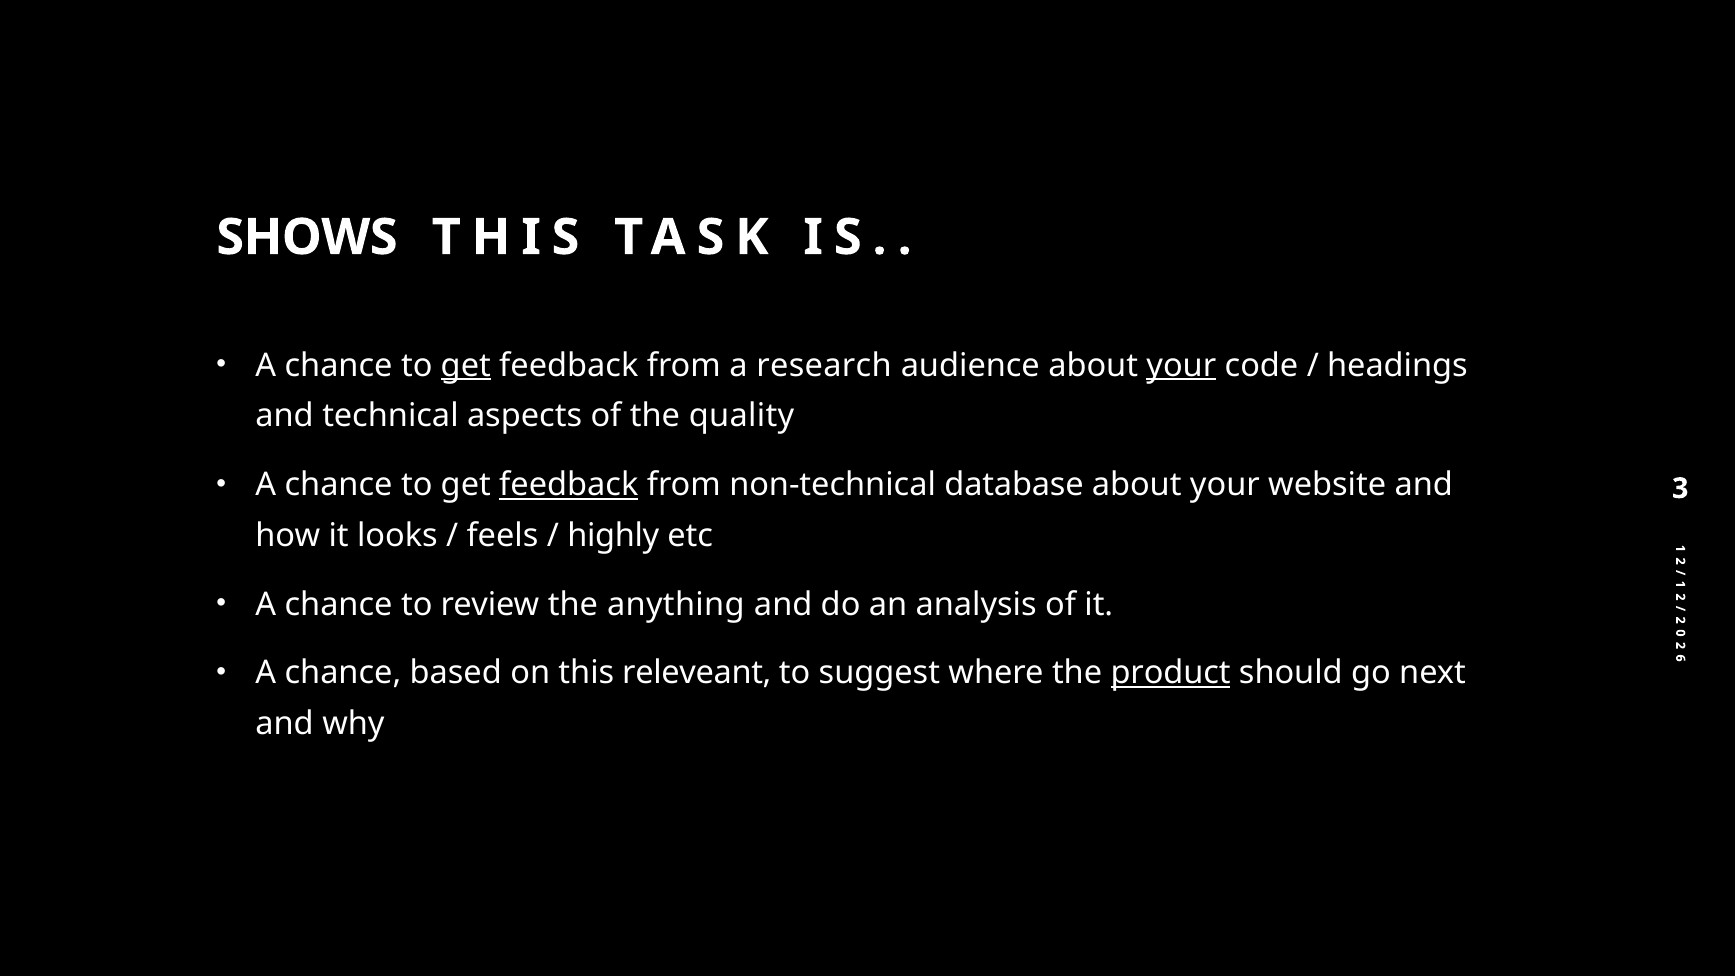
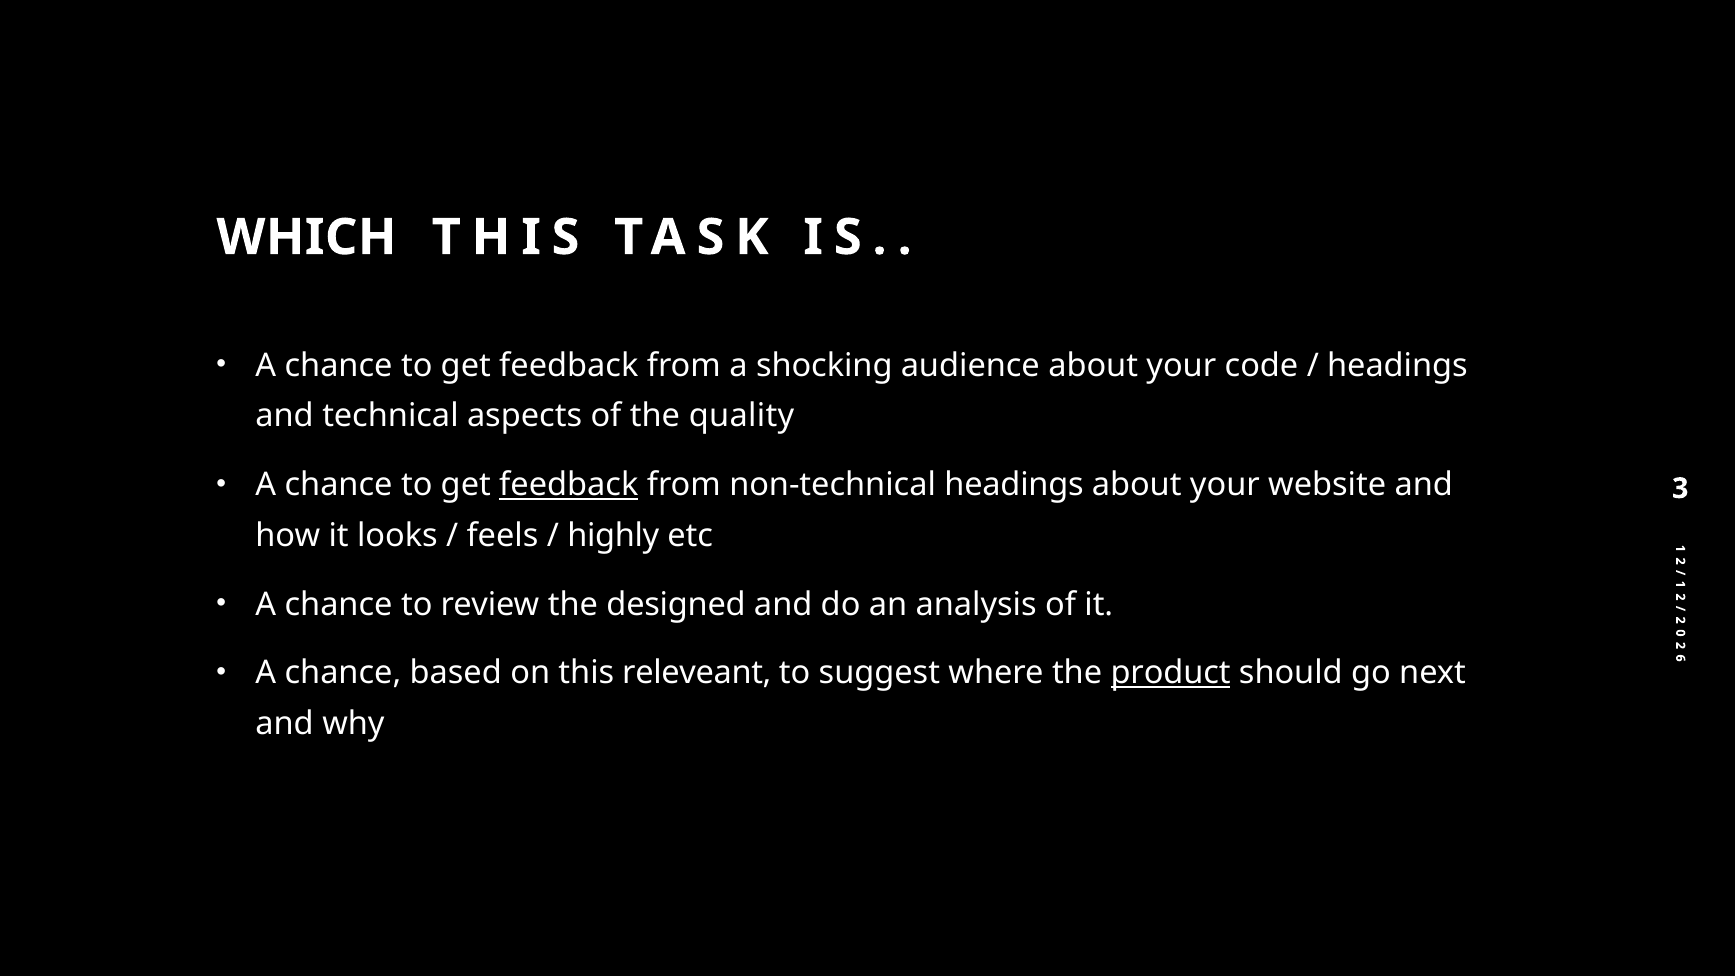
SHOWS: SHOWS -> WHICH
get at (466, 365) underline: present -> none
research: research -> shocking
your at (1181, 365) underline: present -> none
non-technical database: database -> headings
anything: anything -> designed
